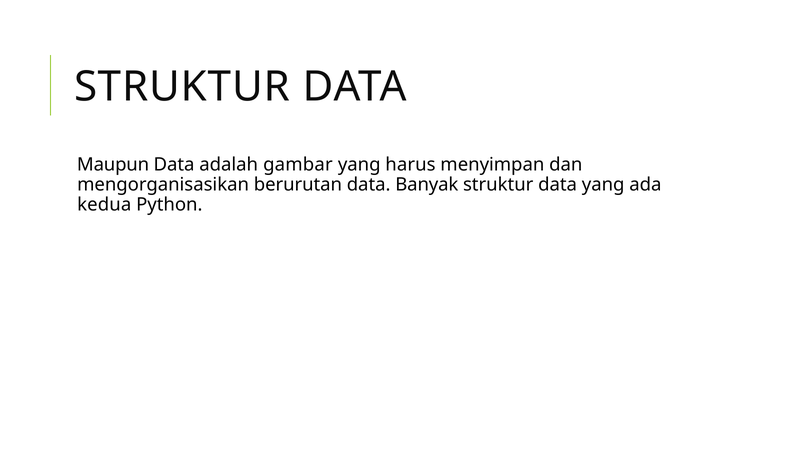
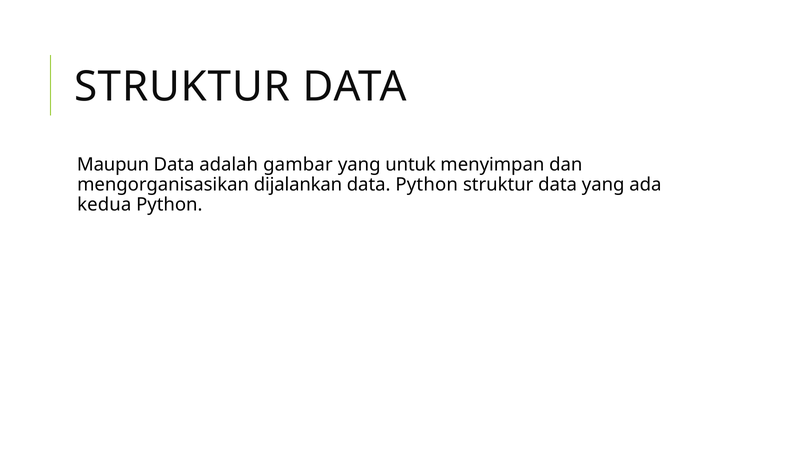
harus: harus -> untuk
berurutan: berurutan -> dijalankan
data Banyak: Banyak -> Python
